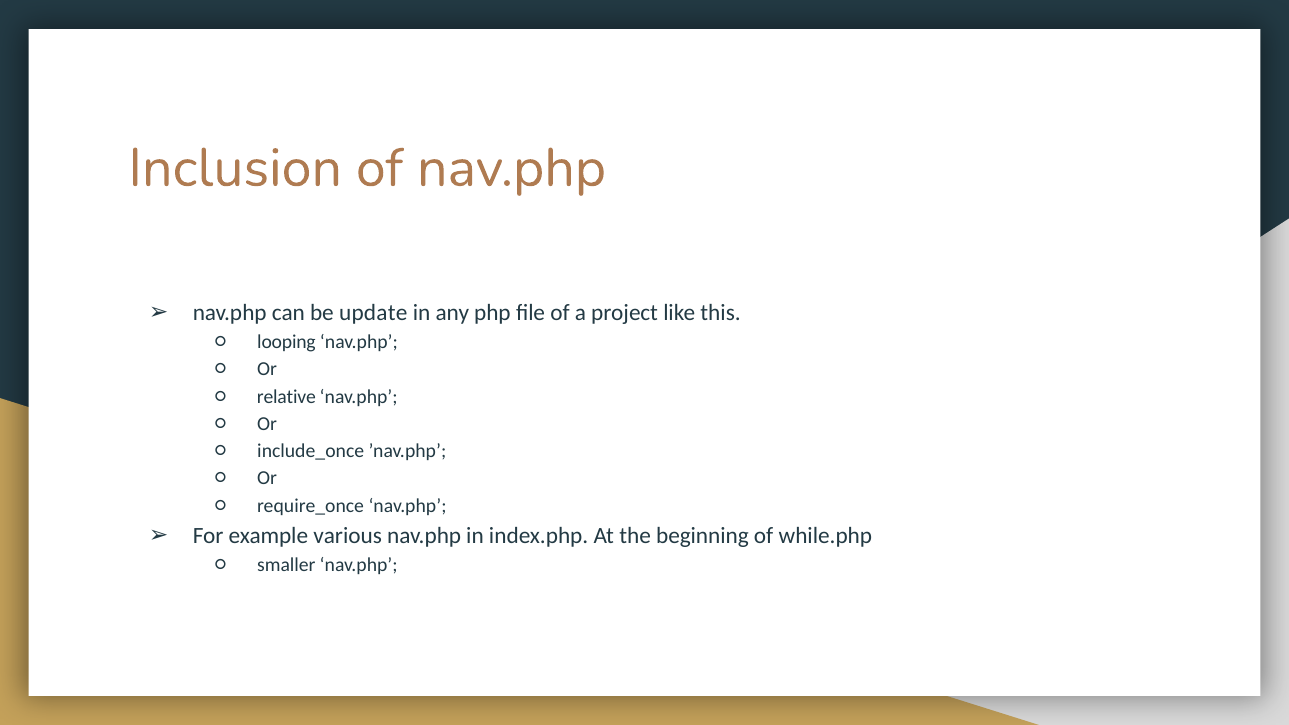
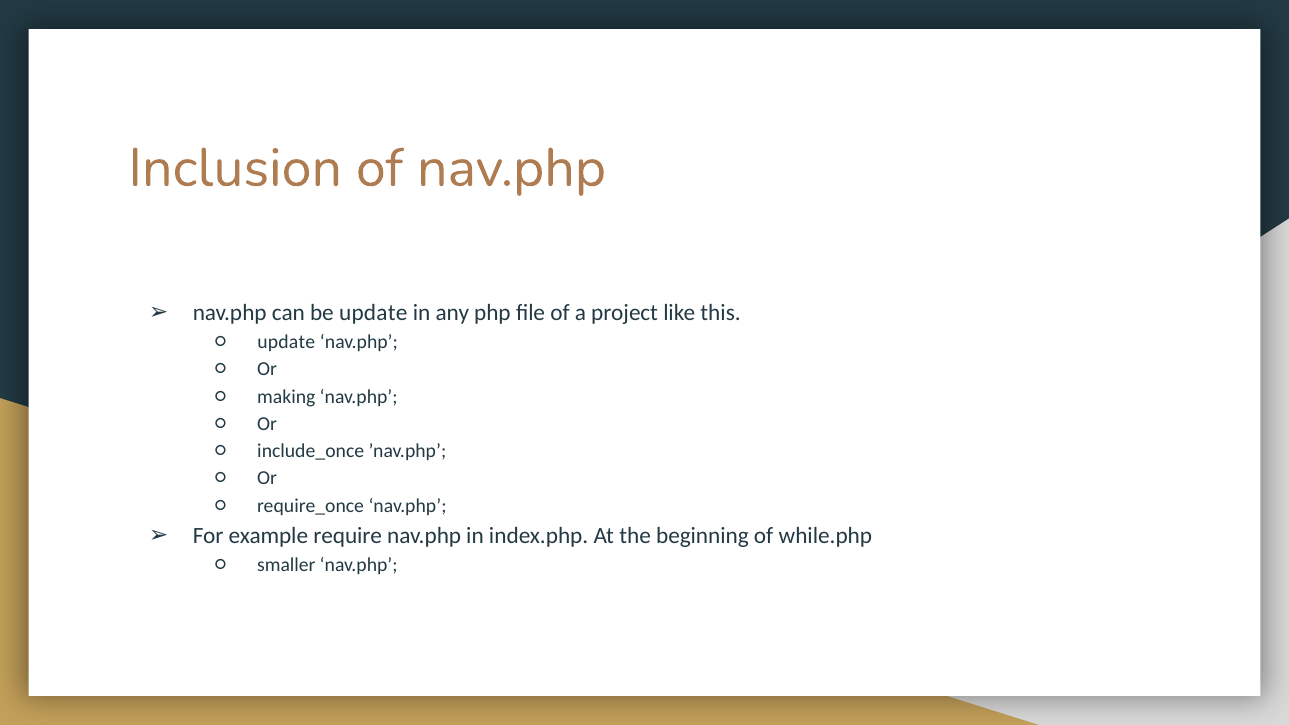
looping at (286, 342): looping -> update
relative: relative -> making
various: various -> require
